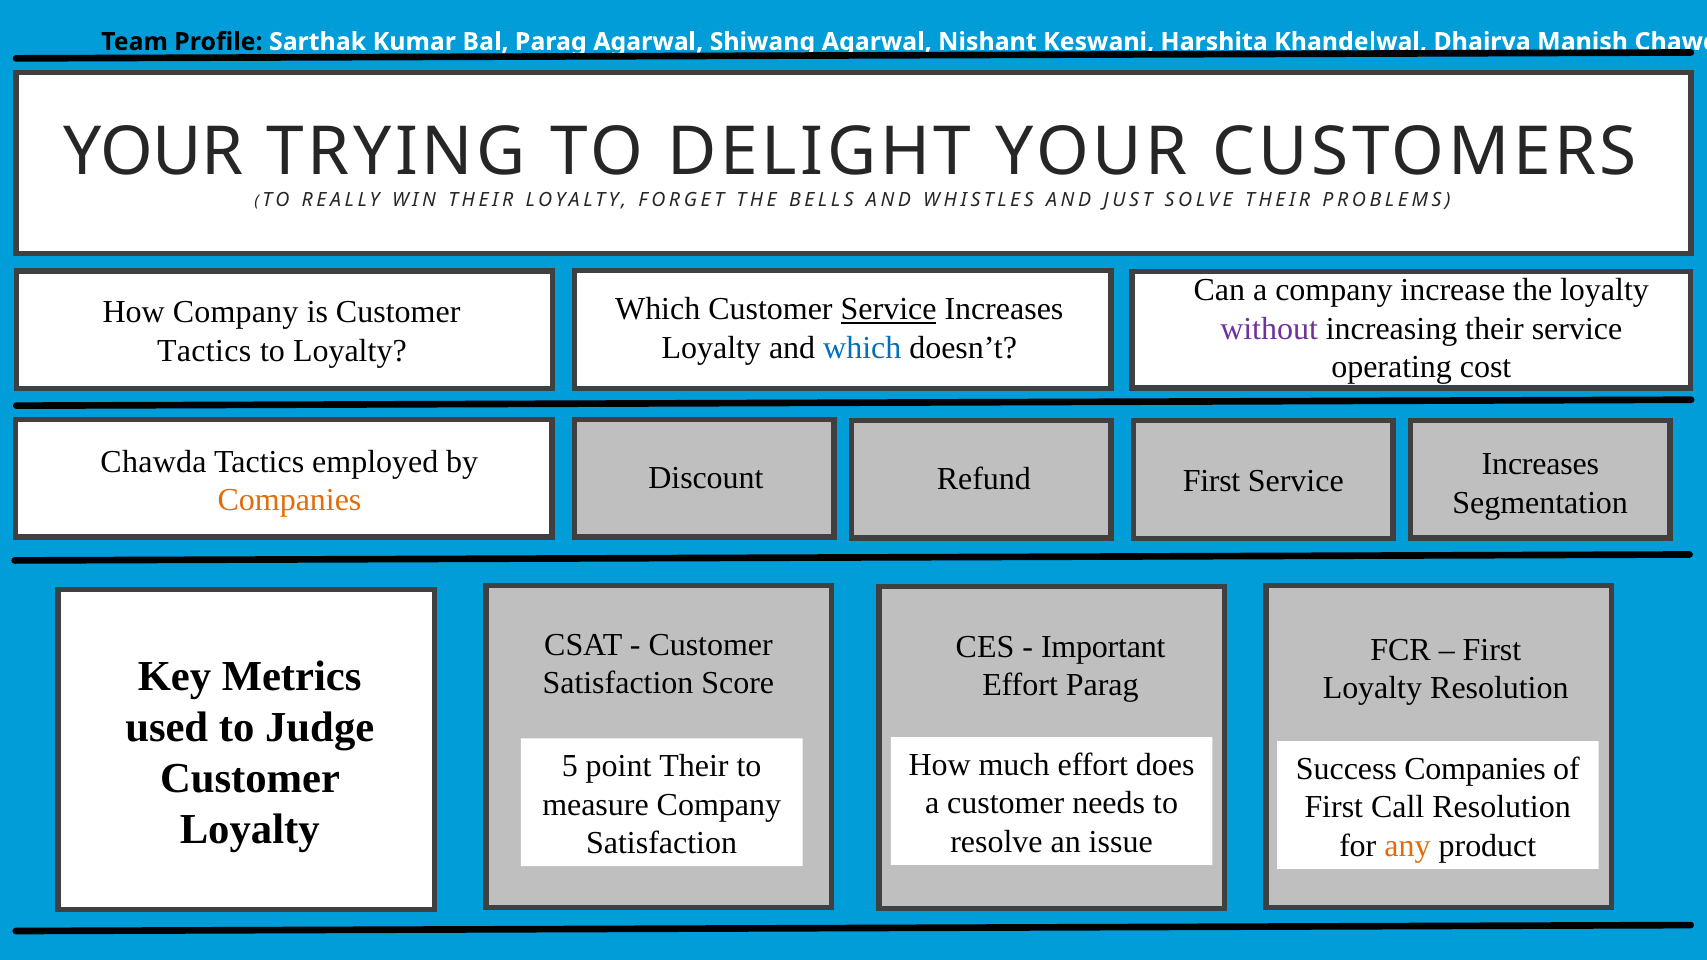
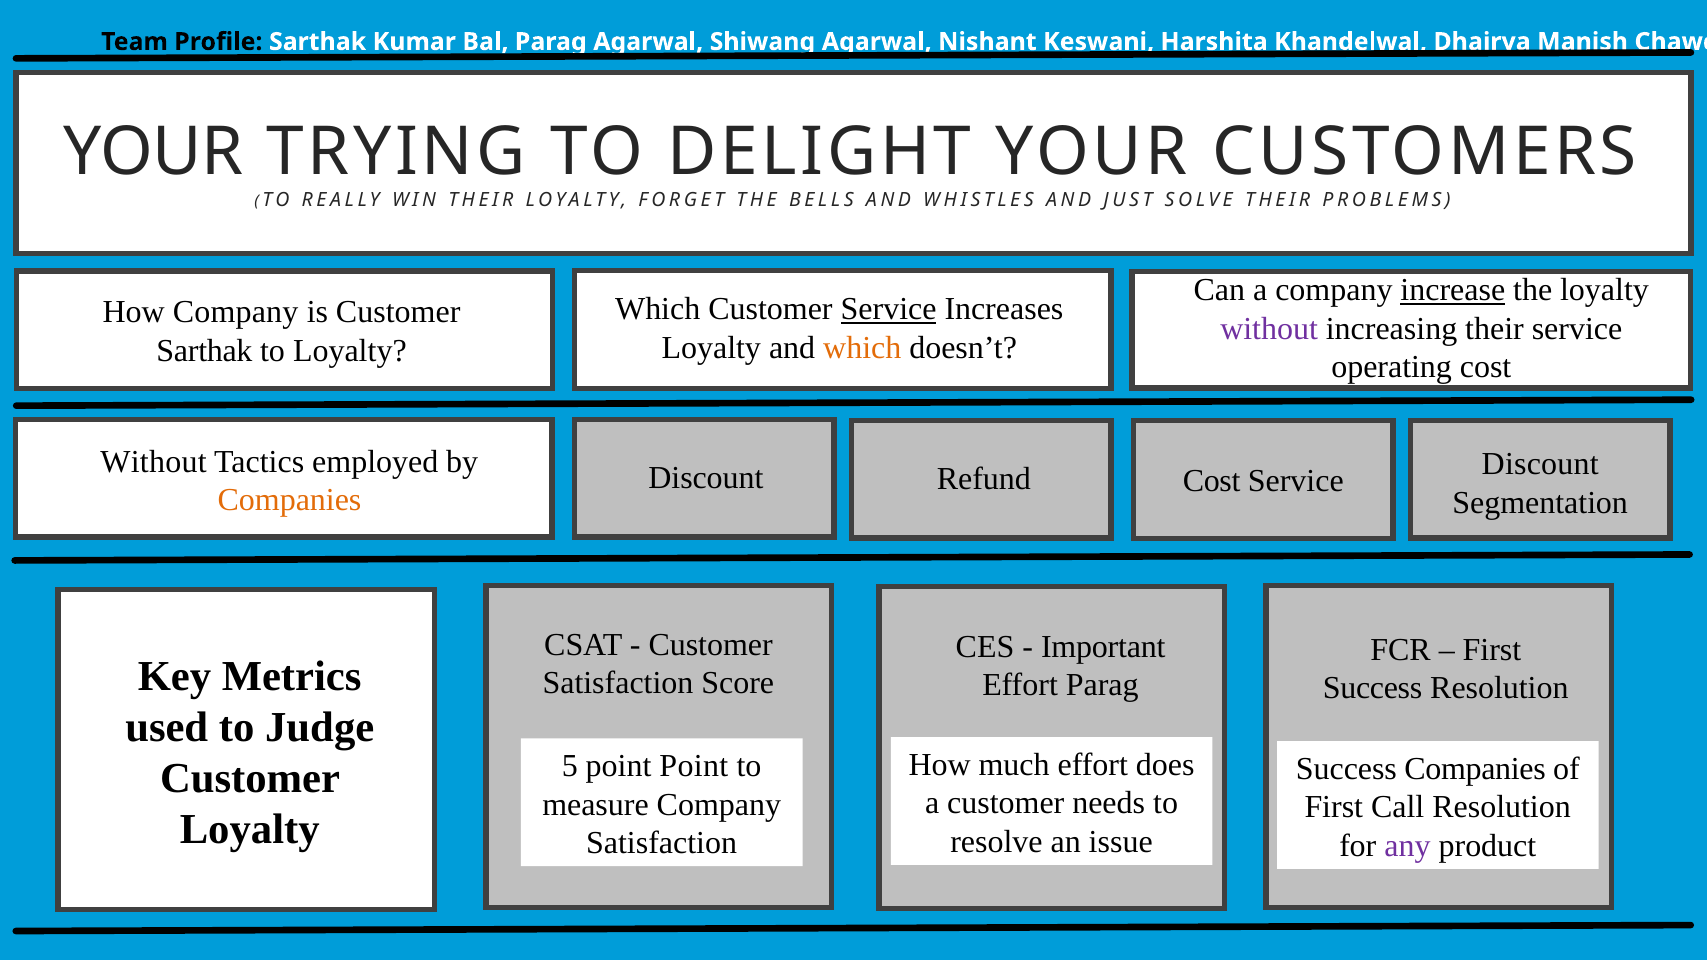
increase underline: none -> present
which at (862, 348) colour: blue -> orange
Tactics at (204, 351): Tactics -> Sarthak
Chawda at (154, 462): Chawda -> Without
Increases at (1540, 464): Increases -> Discount
Refund First: First -> Cost
Loyalty at (1372, 688): Loyalty -> Success
point Their: Their -> Point
any colour: orange -> purple
